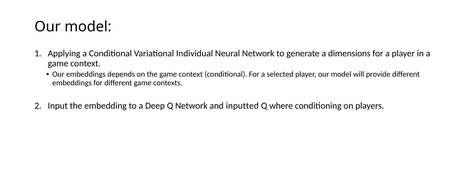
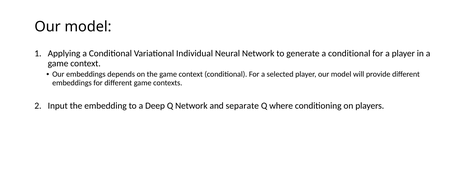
generate a dimensions: dimensions -> conditional
inputted: inputted -> separate
